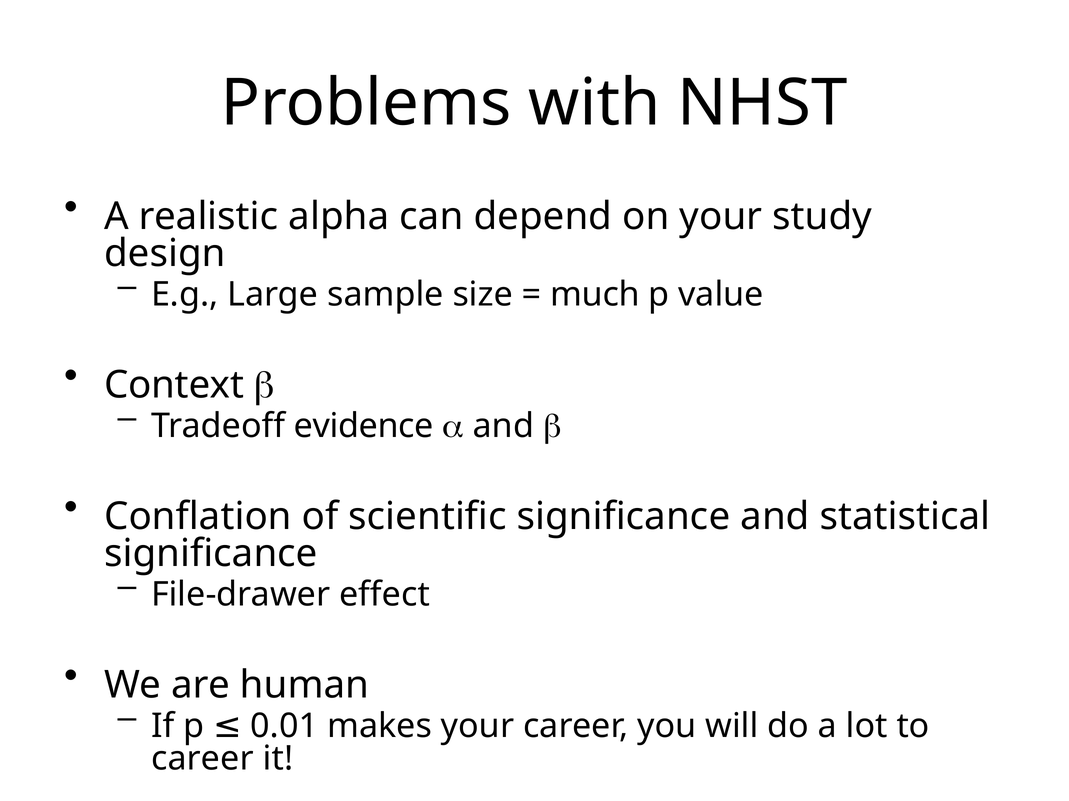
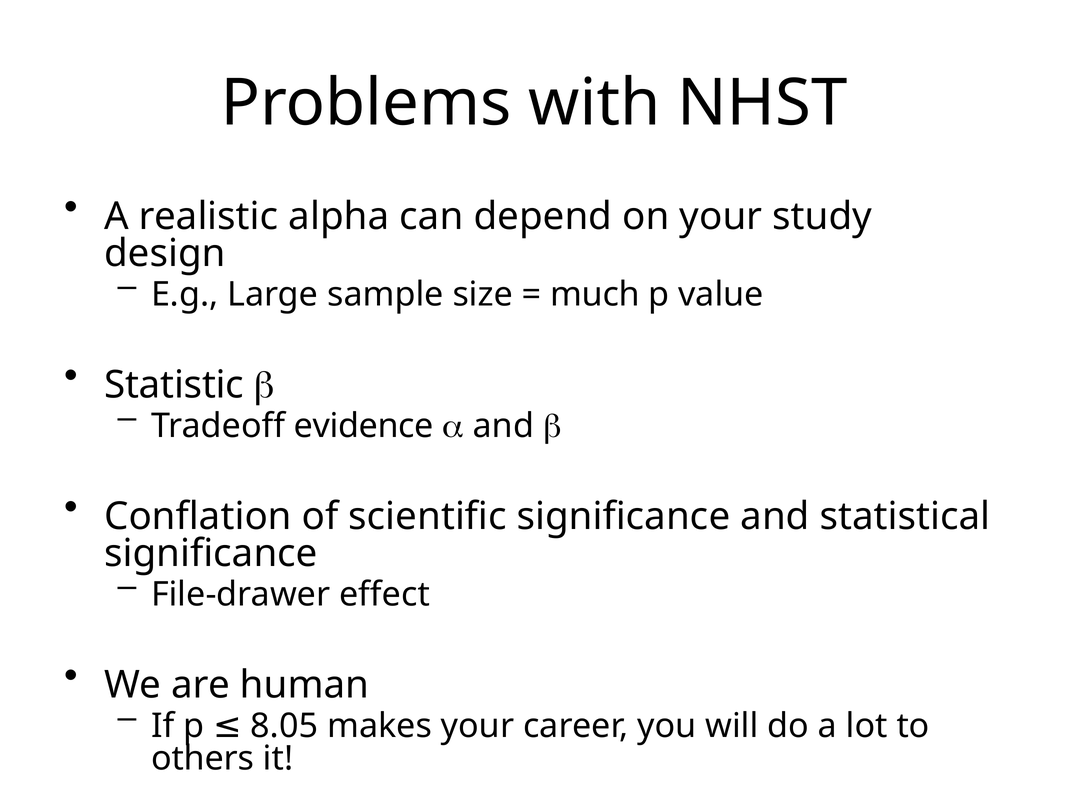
Context: Context -> Statistic
0.01: 0.01 -> 8.05
career at (202, 759): career -> others
